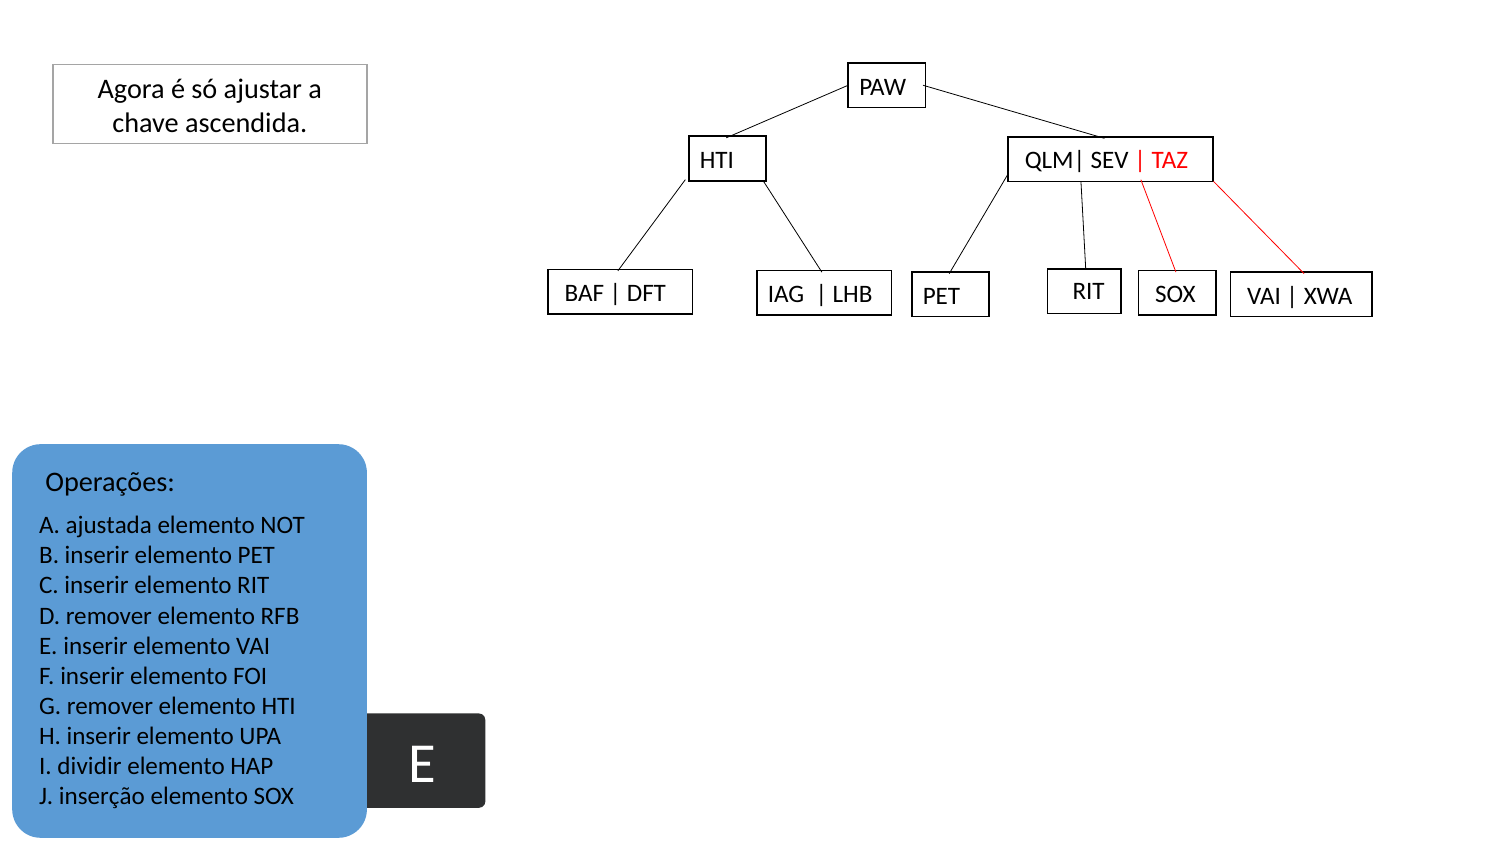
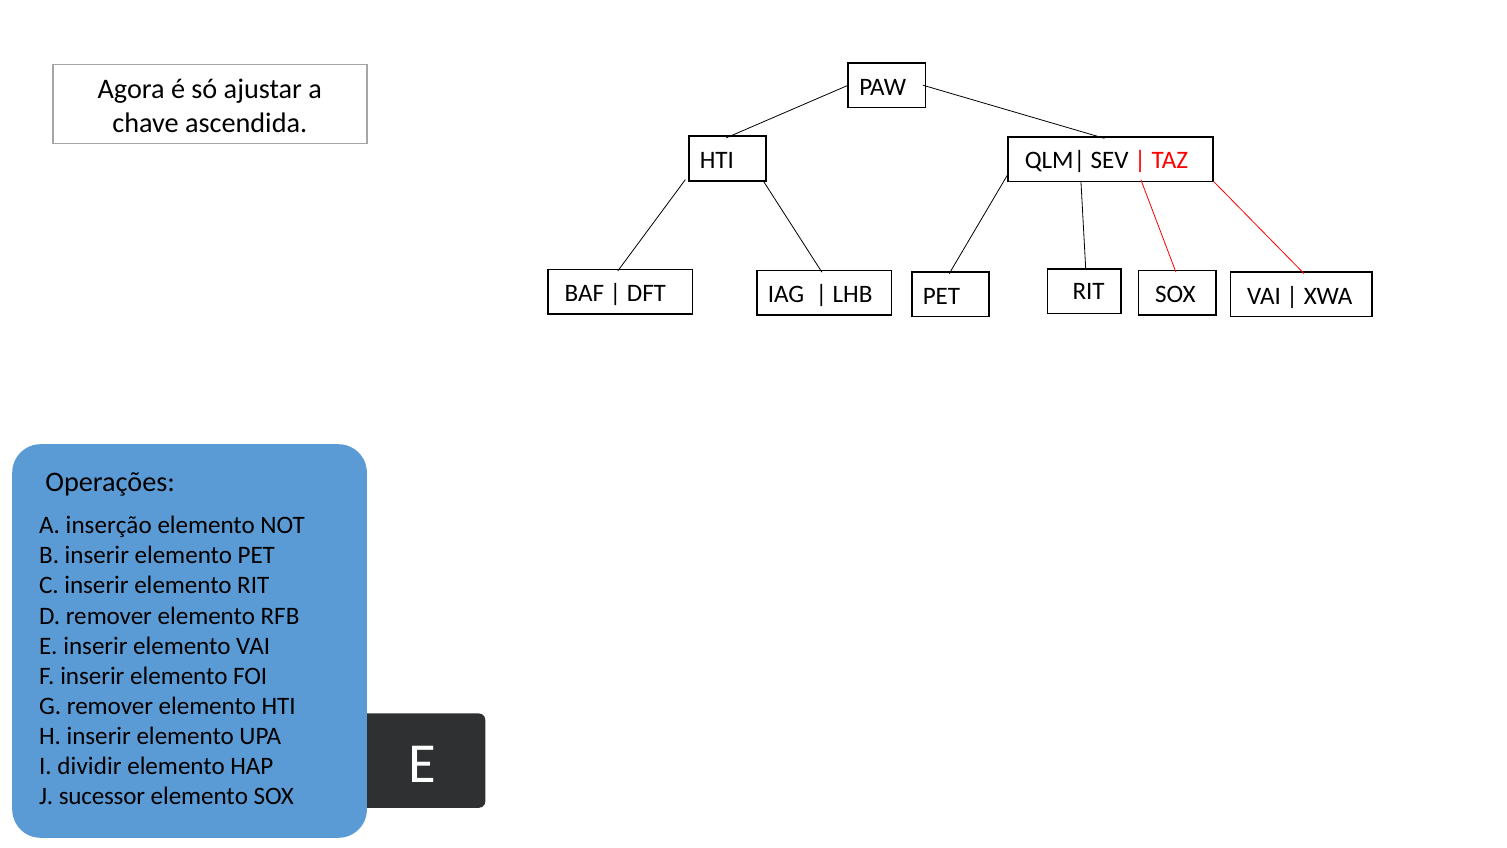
ajustada: ajustada -> inserção
inserção: inserção -> sucessor
